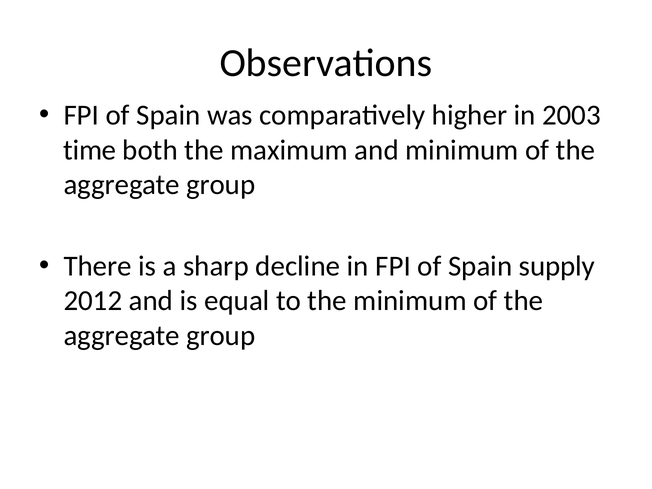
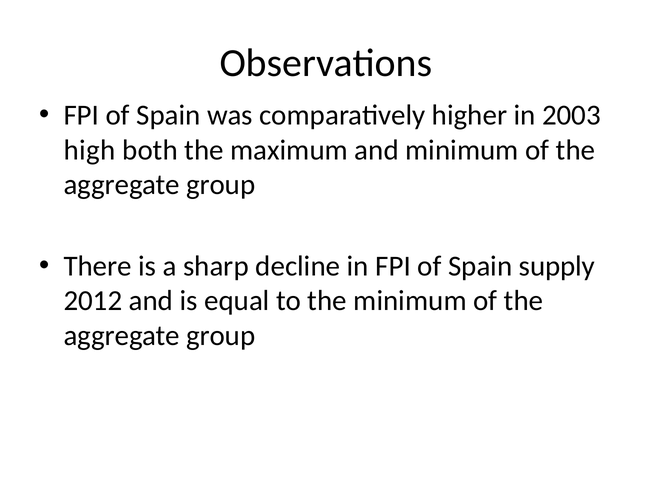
time: time -> high
